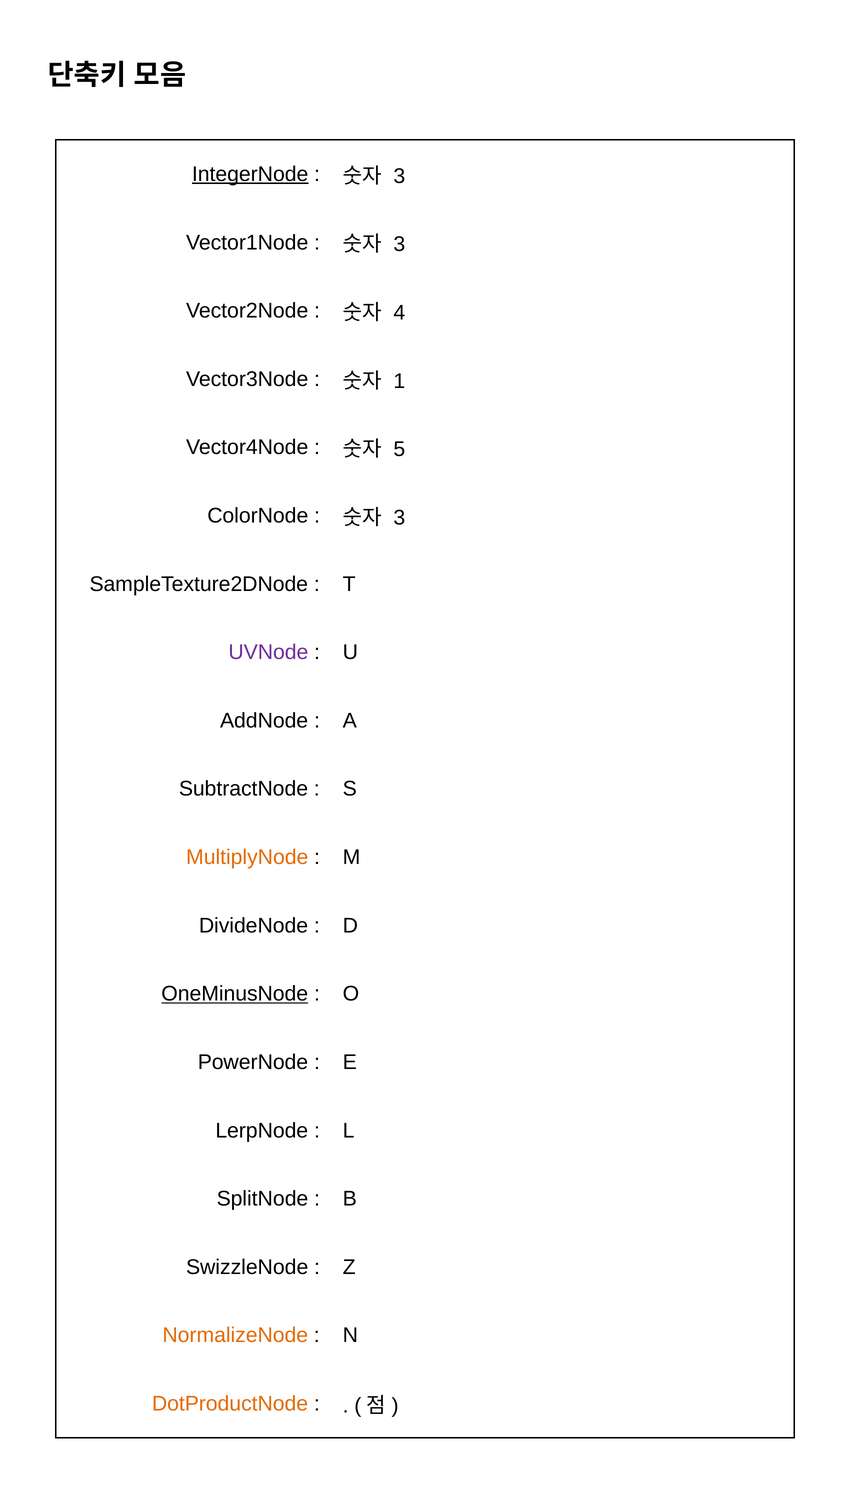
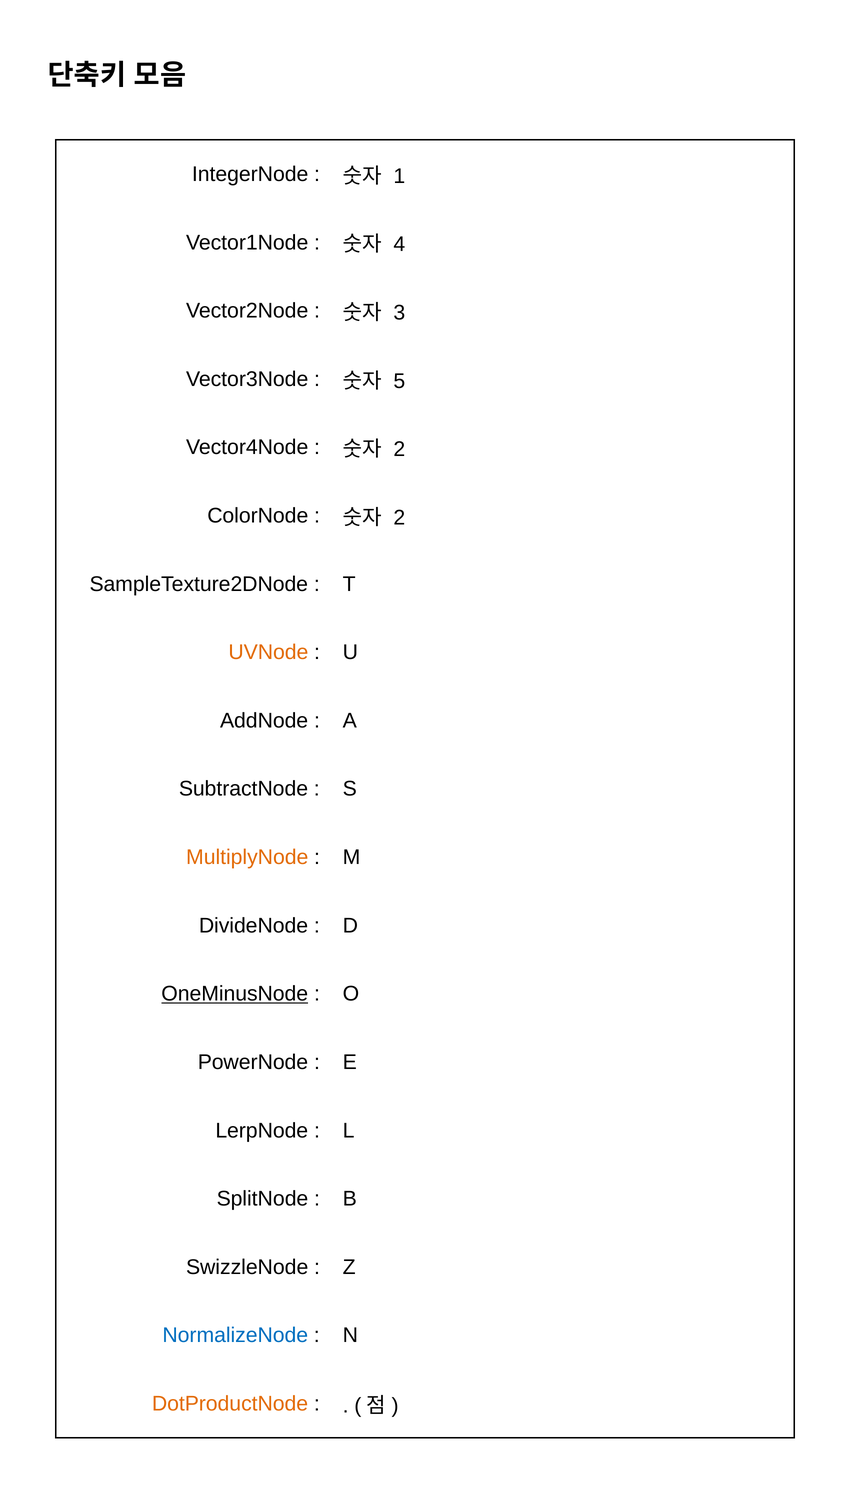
IntegerNode underline: present -> none
3 at (399, 176): 3 -> 1
3 at (399, 245): 3 -> 4
4: 4 -> 3
1: 1 -> 5
5 at (399, 449): 5 -> 2
3 at (399, 518): 3 -> 2
UVNode colour: purple -> orange
NormalizeNode colour: orange -> blue
